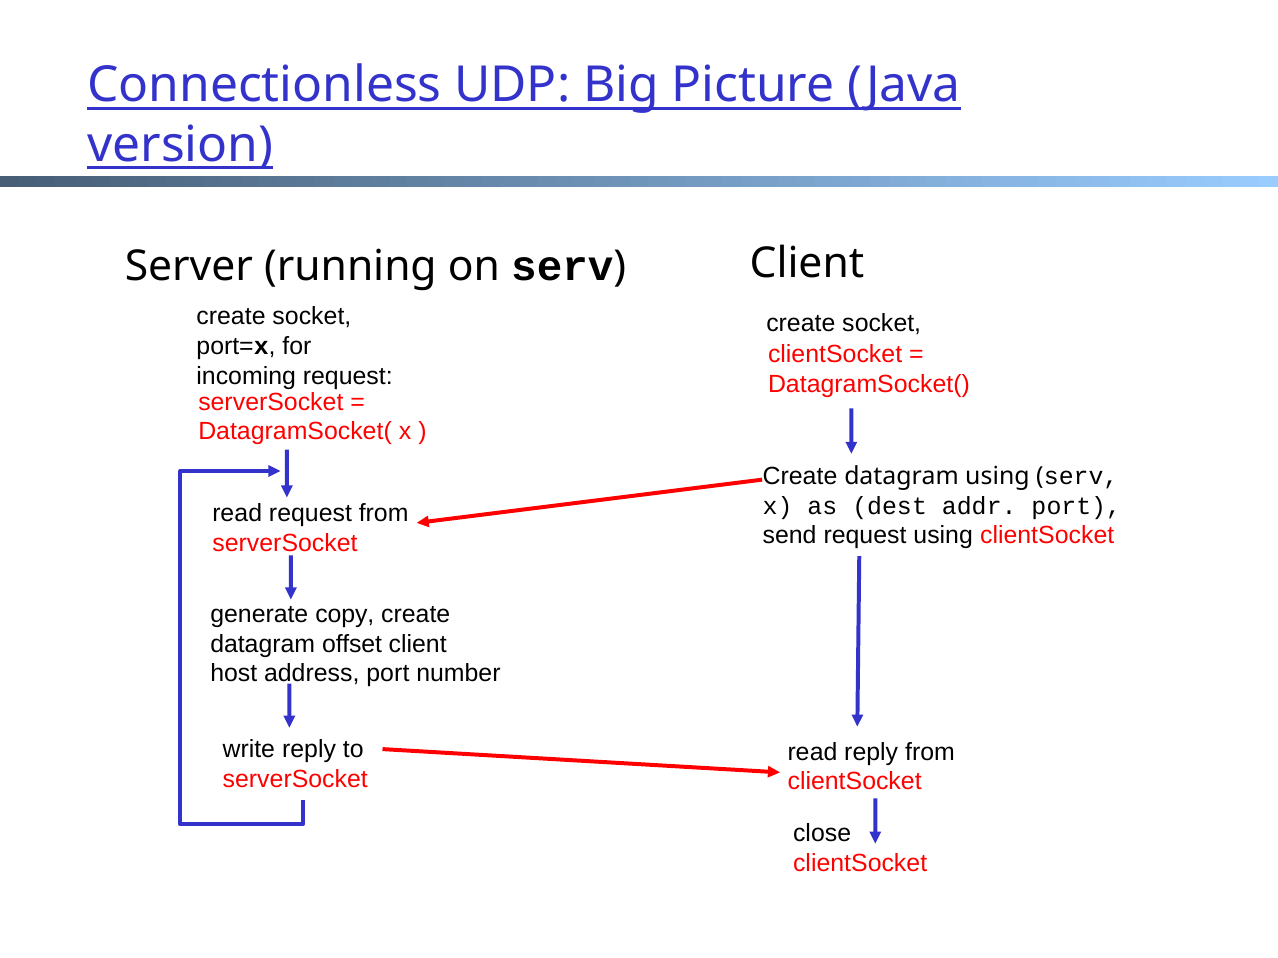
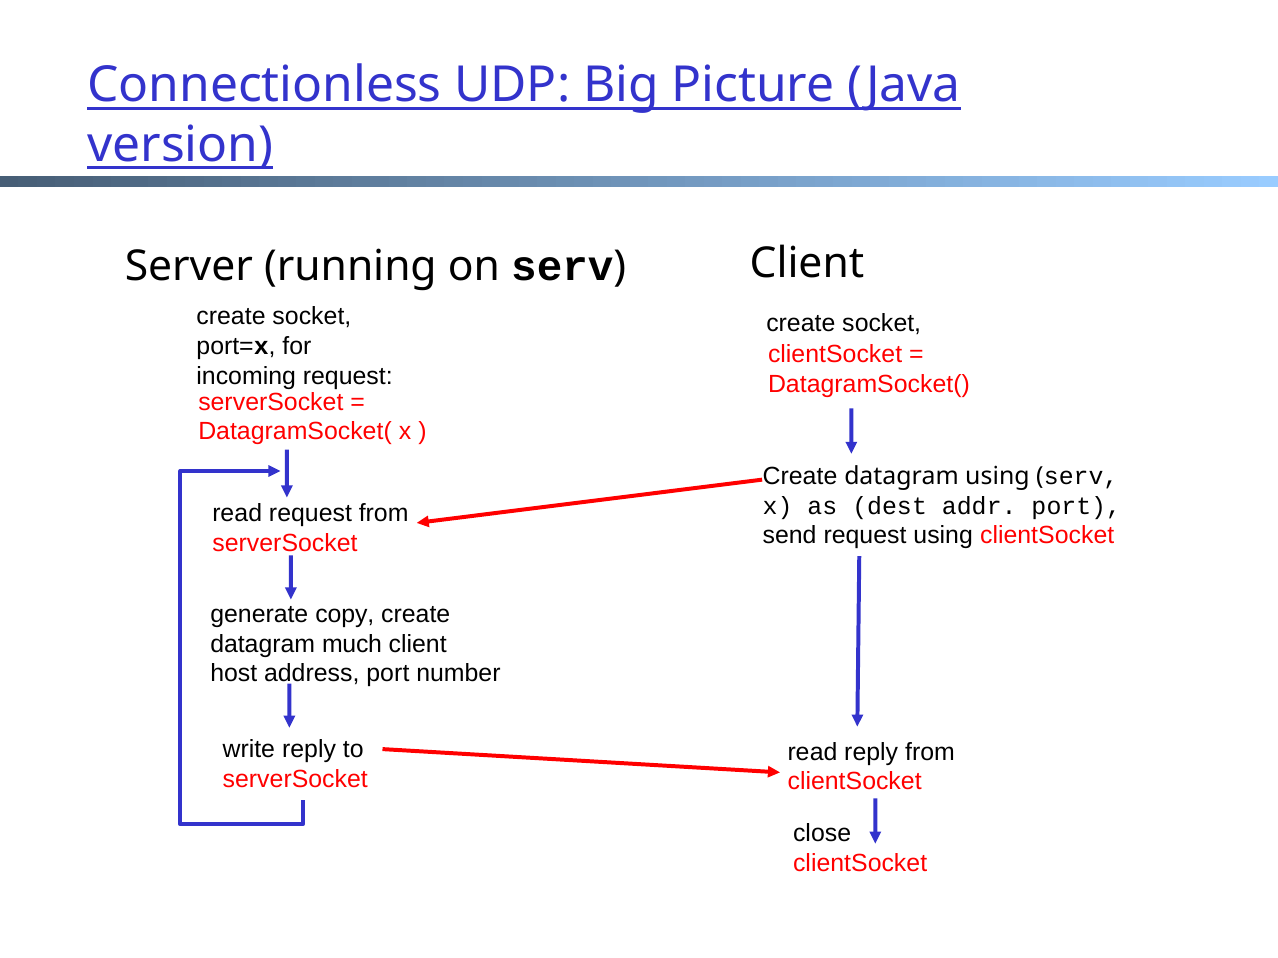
offset: offset -> much
